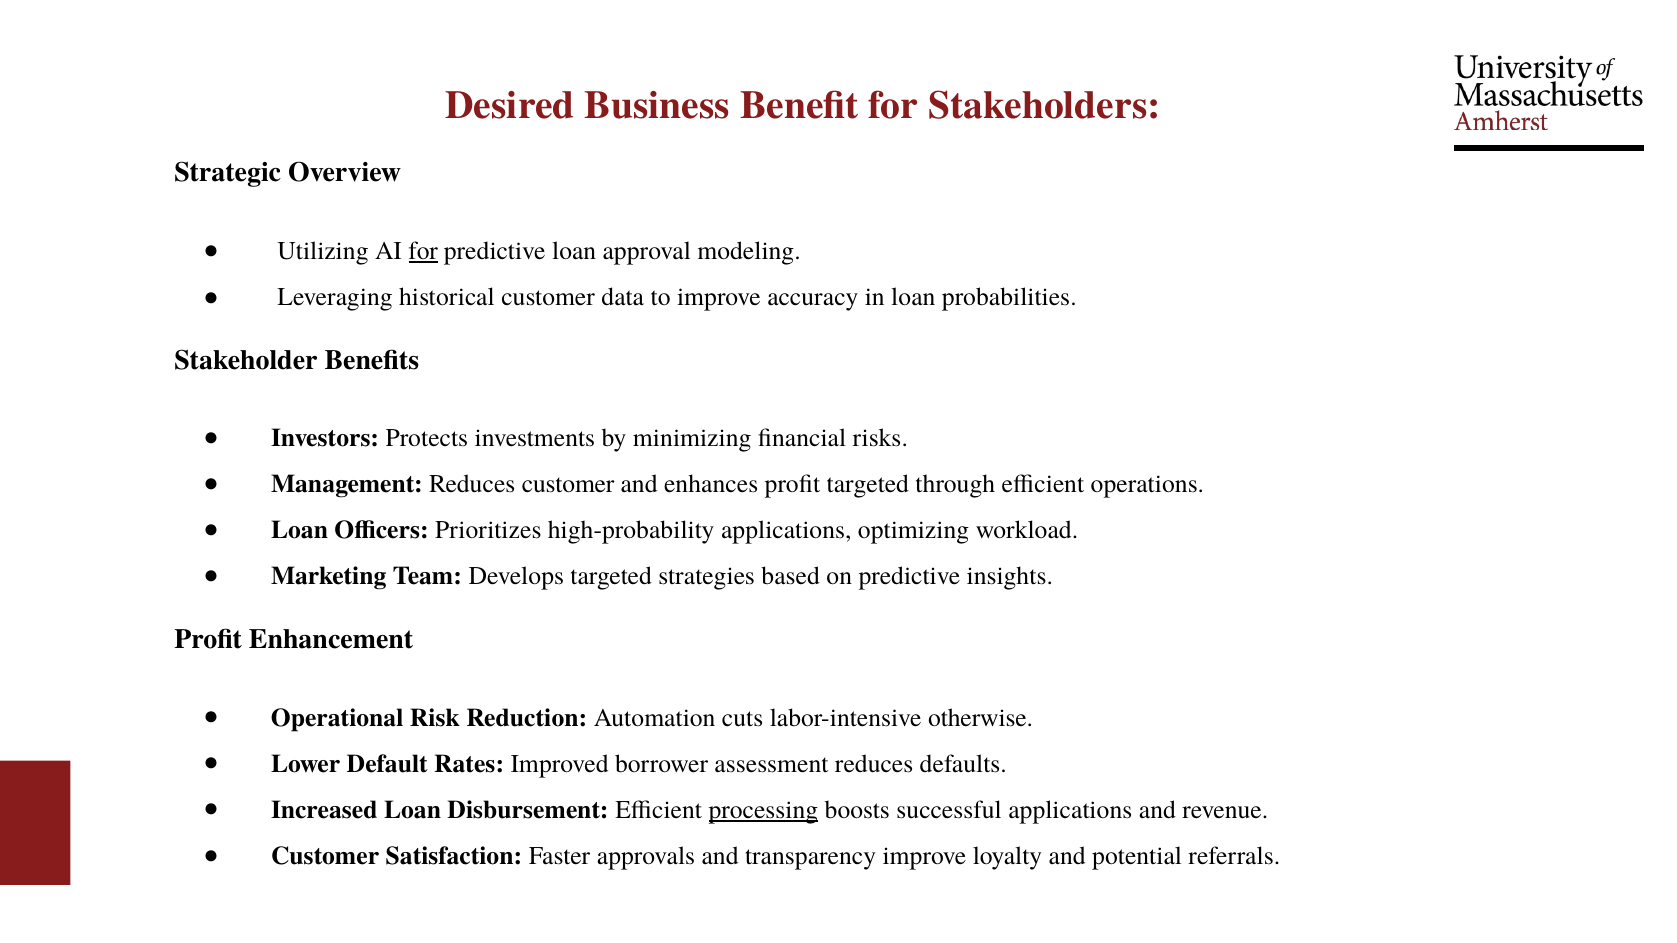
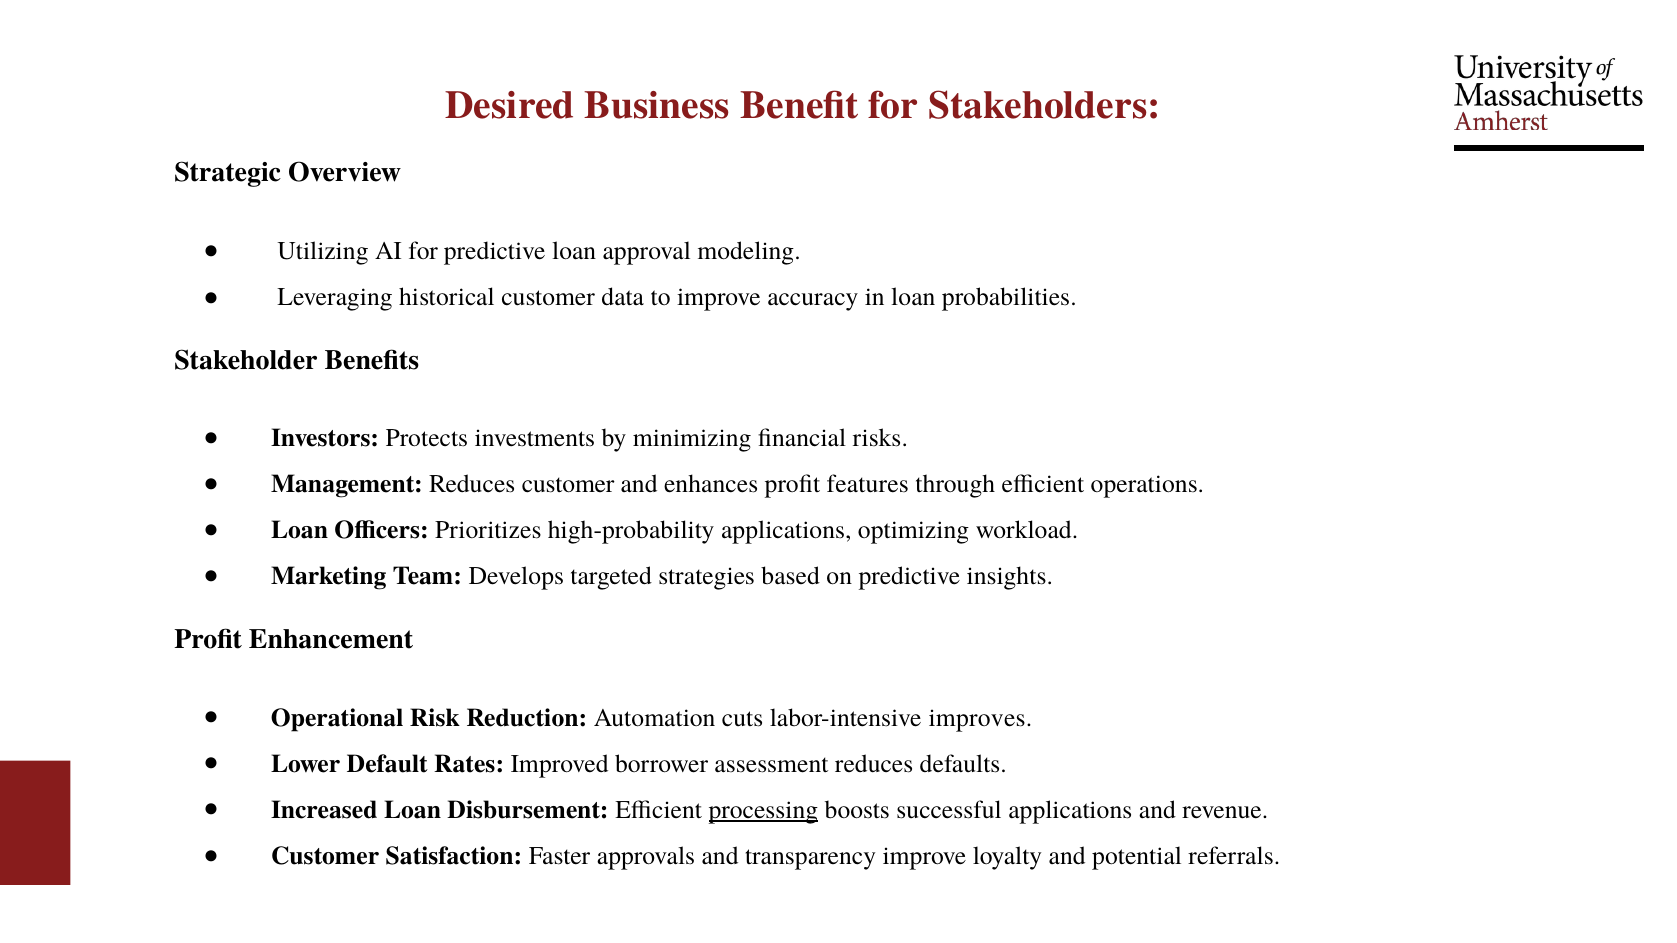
for at (423, 251) underline: present -> none
profit targeted: targeted -> features
otherwise: otherwise -> improves
